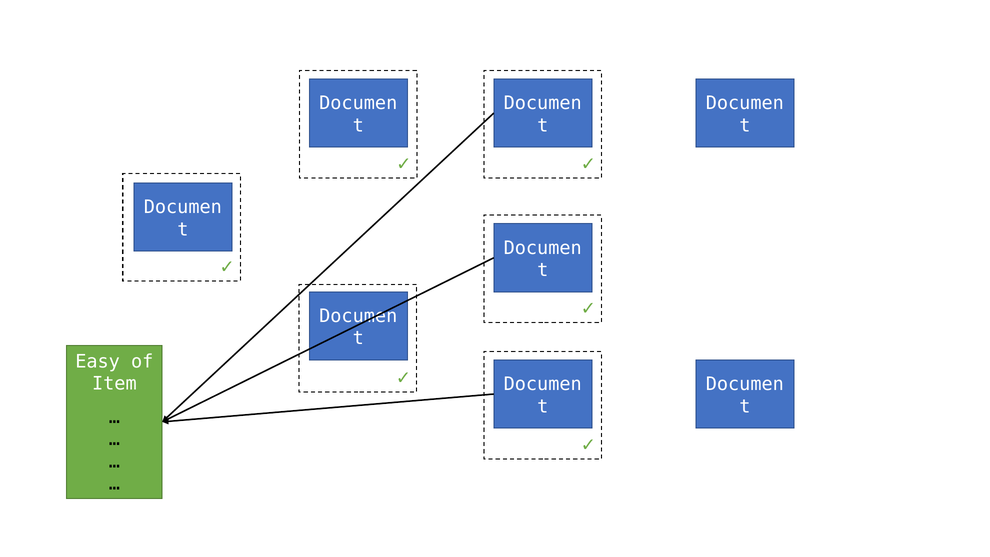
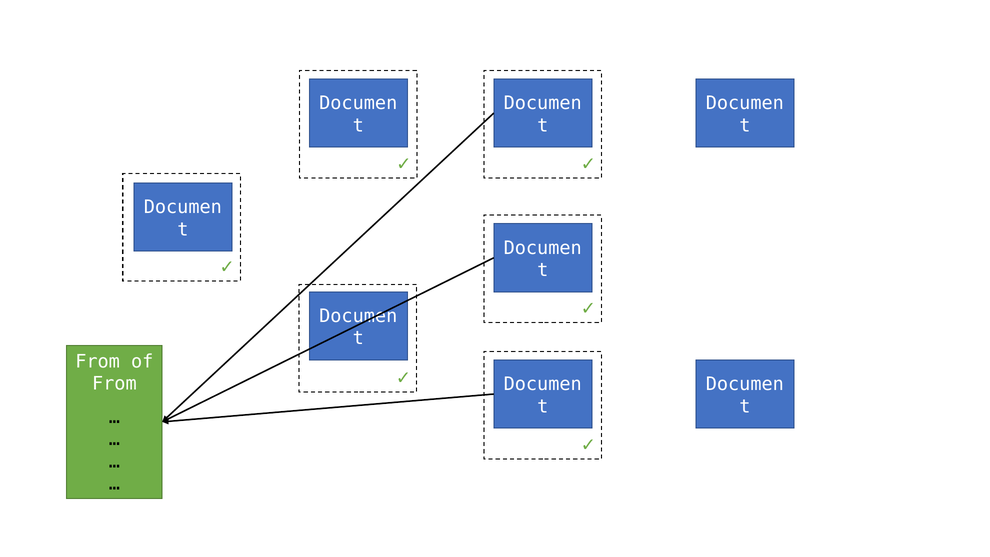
Easy at (98, 361): Easy -> From
Item at (114, 384): Item -> From
